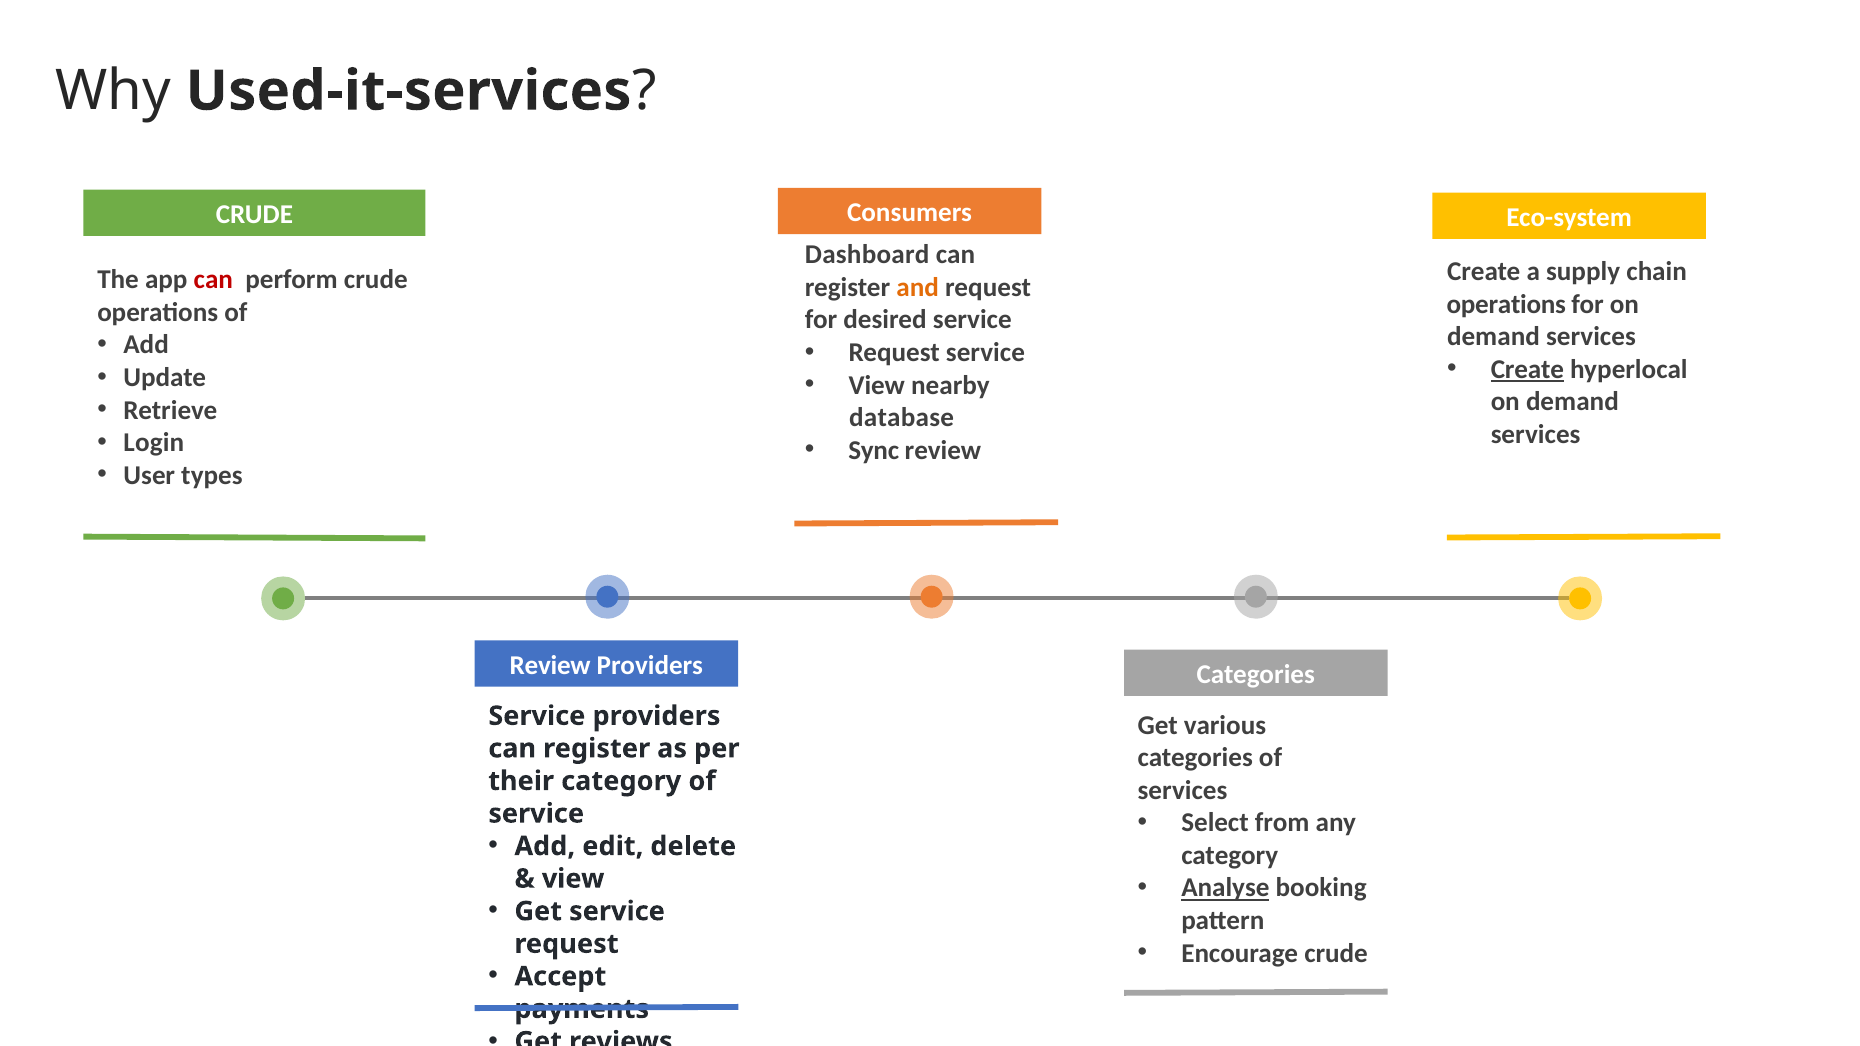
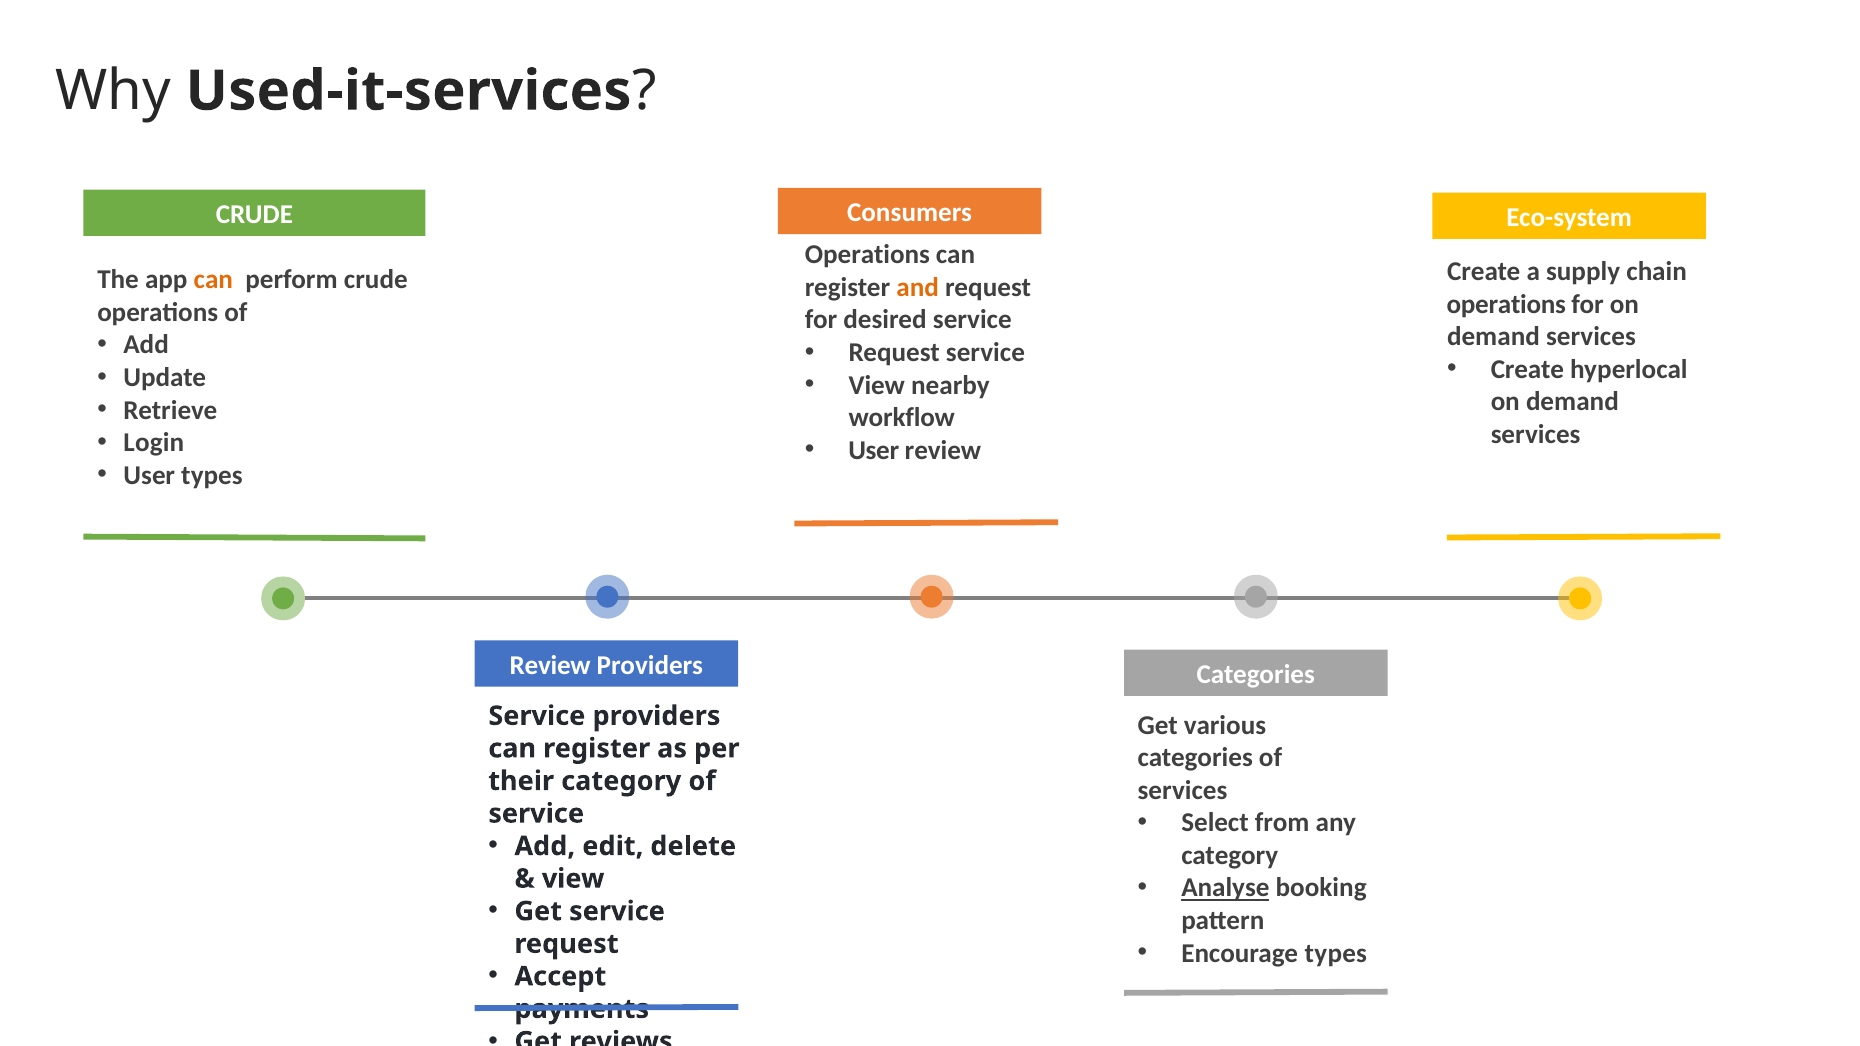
Dashboard at (867, 255): Dashboard -> Operations
can at (213, 280) colour: red -> orange
Create at (1527, 370) underline: present -> none
database: database -> workflow
Sync at (874, 450): Sync -> User
Encourage crude: crude -> types
